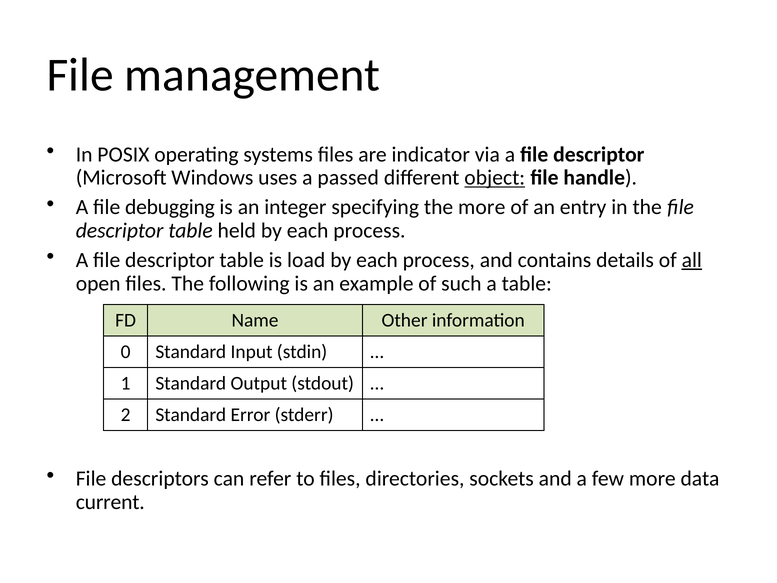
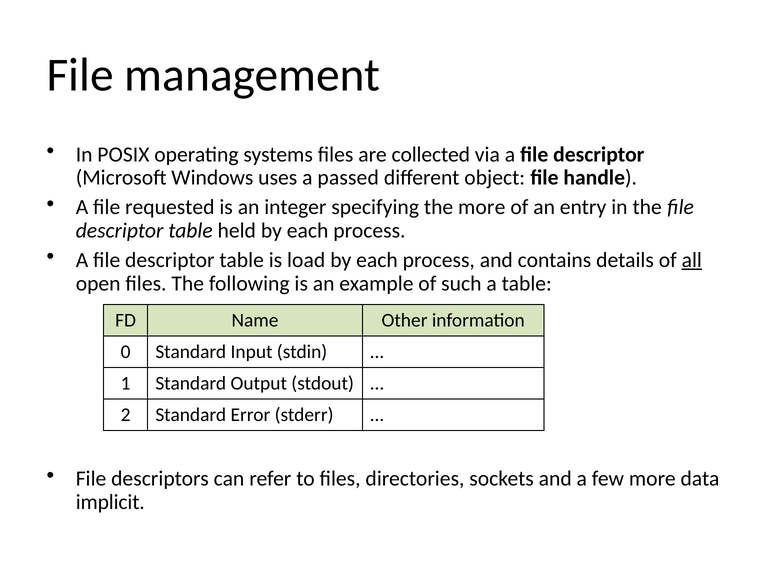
indicator: indicator -> collected
object underline: present -> none
debugging: debugging -> requested
current: current -> implicit
